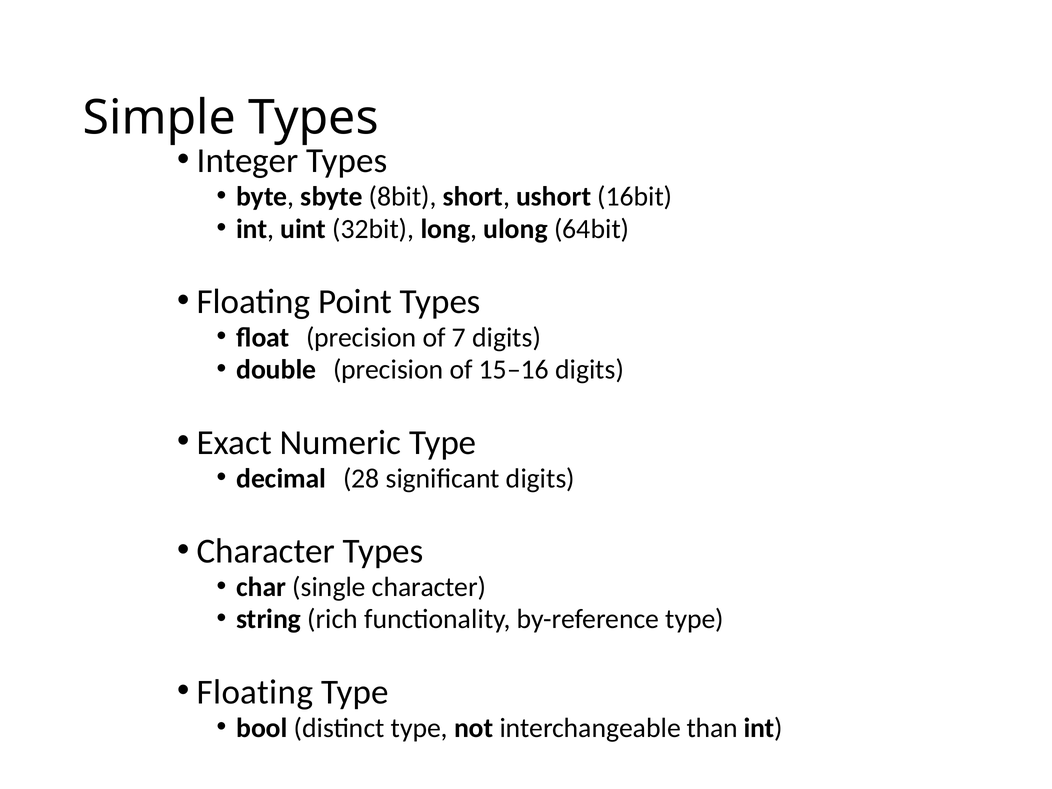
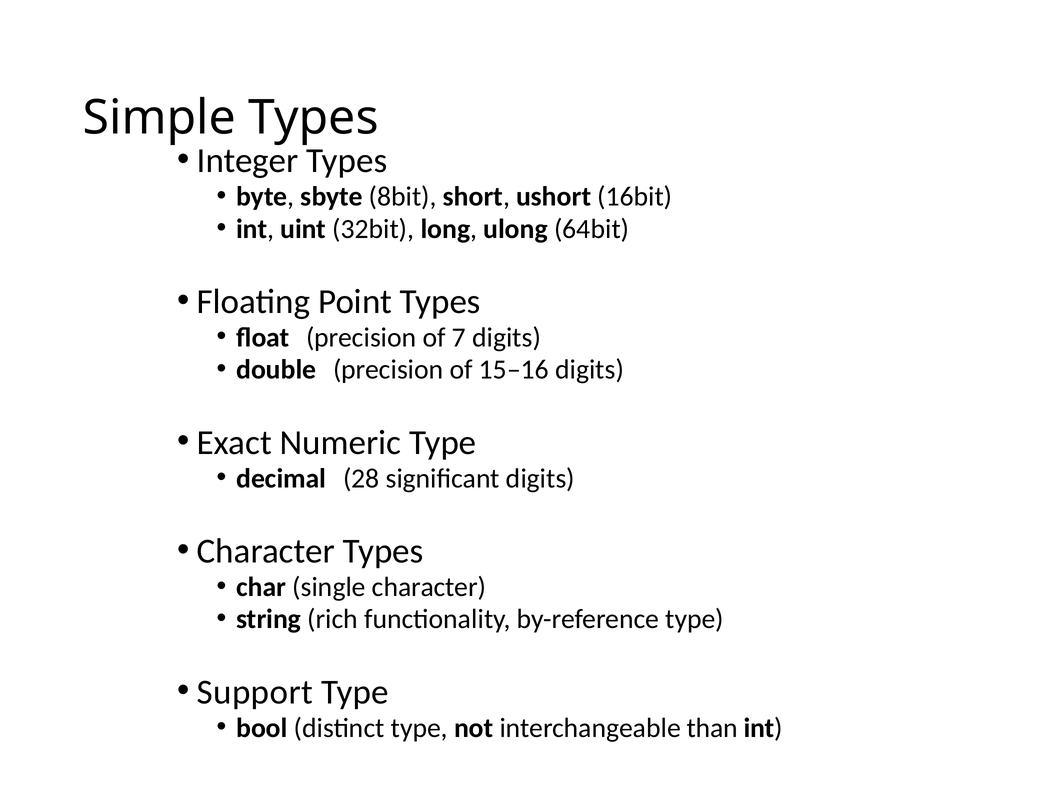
Floating at (255, 692): Floating -> Support
